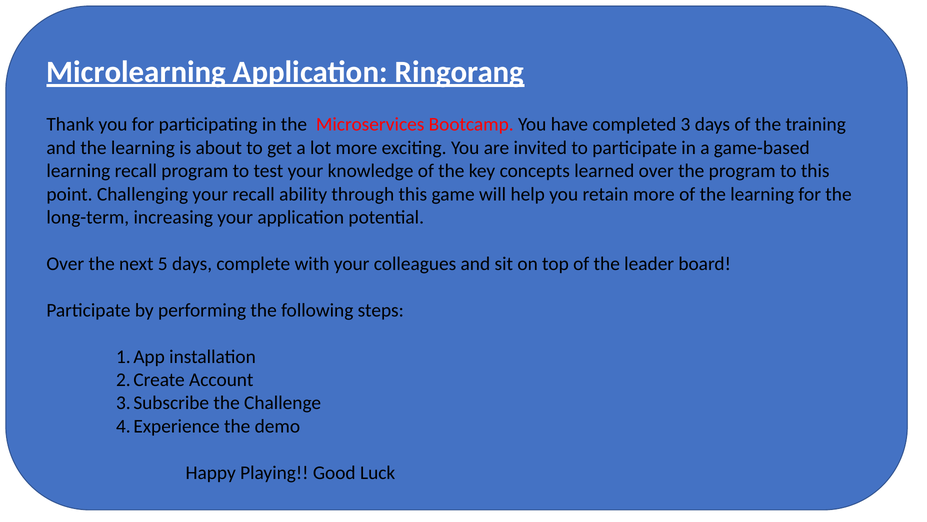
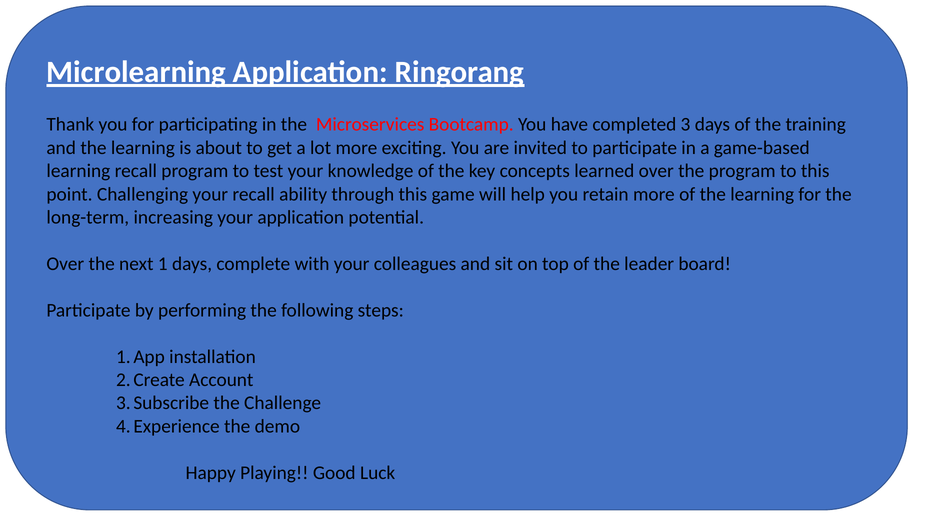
5: 5 -> 1
